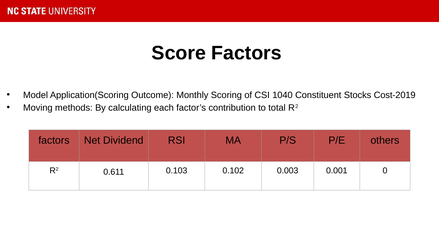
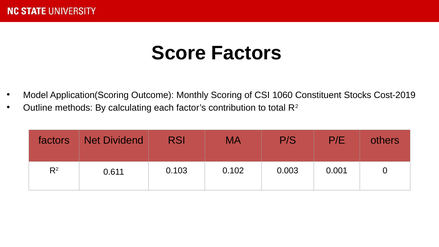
1040: 1040 -> 1060
Moving: Moving -> Outline
